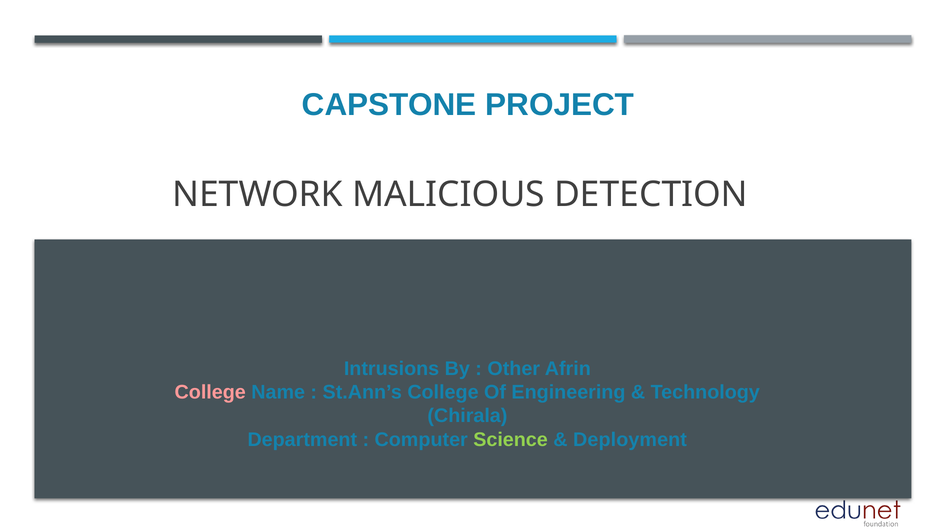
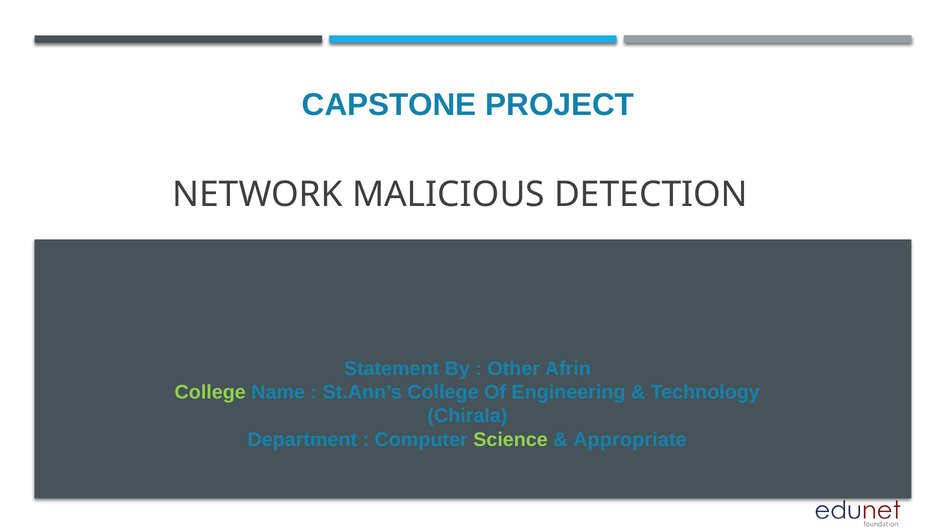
Intrusions: Intrusions -> Statement
College at (210, 392) colour: pink -> light green
Deployment: Deployment -> Appropriate
